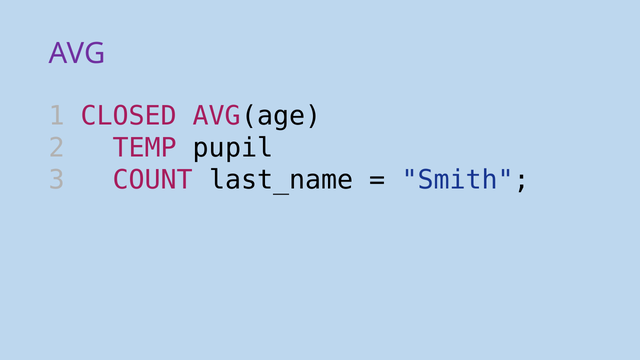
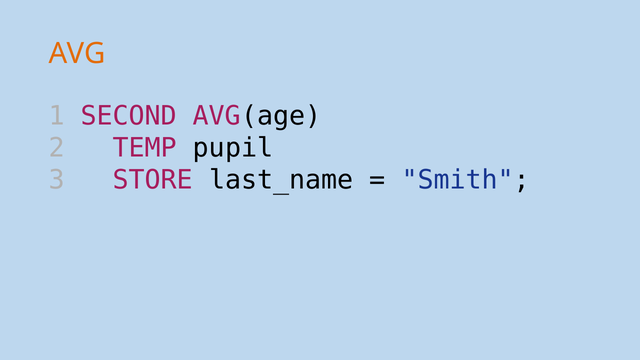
AVG colour: purple -> orange
CLOSED: CLOSED -> SECOND
COUNT: COUNT -> STORE
